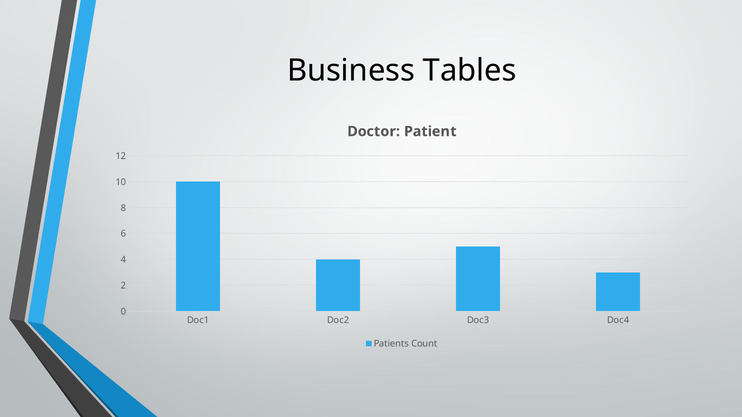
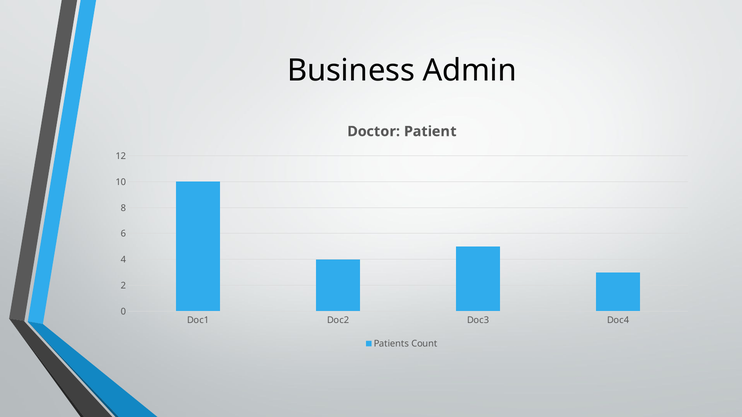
Tables: Tables -> Admin
